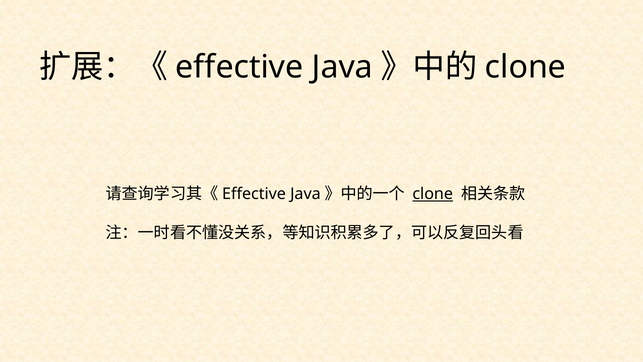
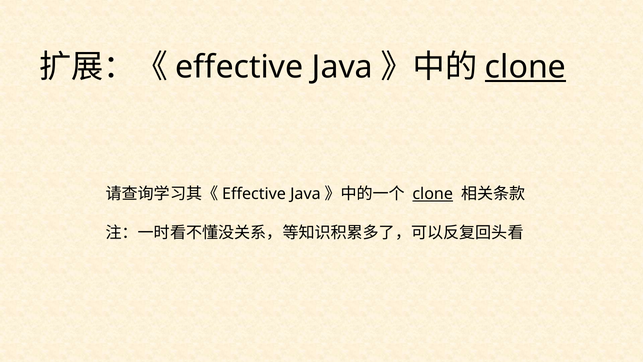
clone at (526, 67) underline: none -> present
